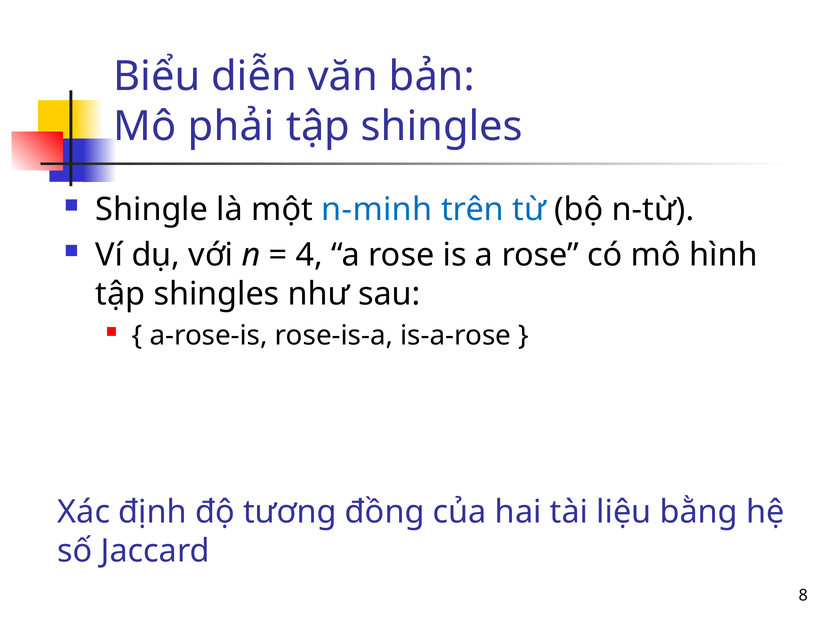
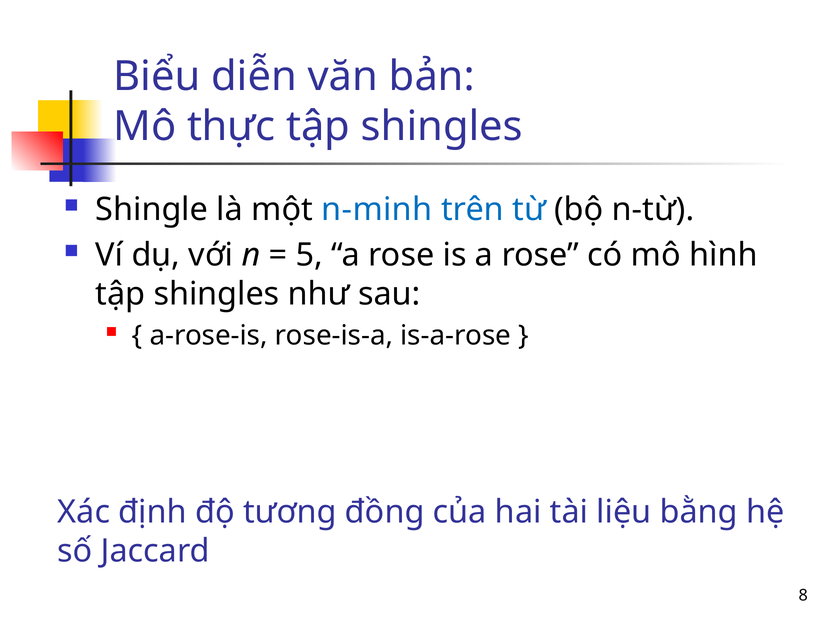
phải: phải -> thực
4: 4 -> 5
